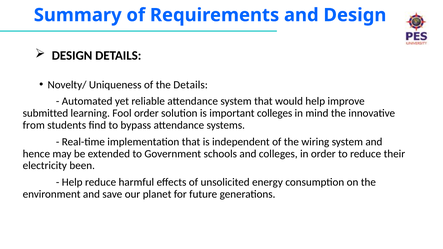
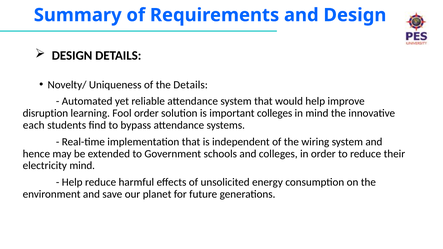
submitted: submitted -> disruption
from: from -> each
electricity been: been -> mind
